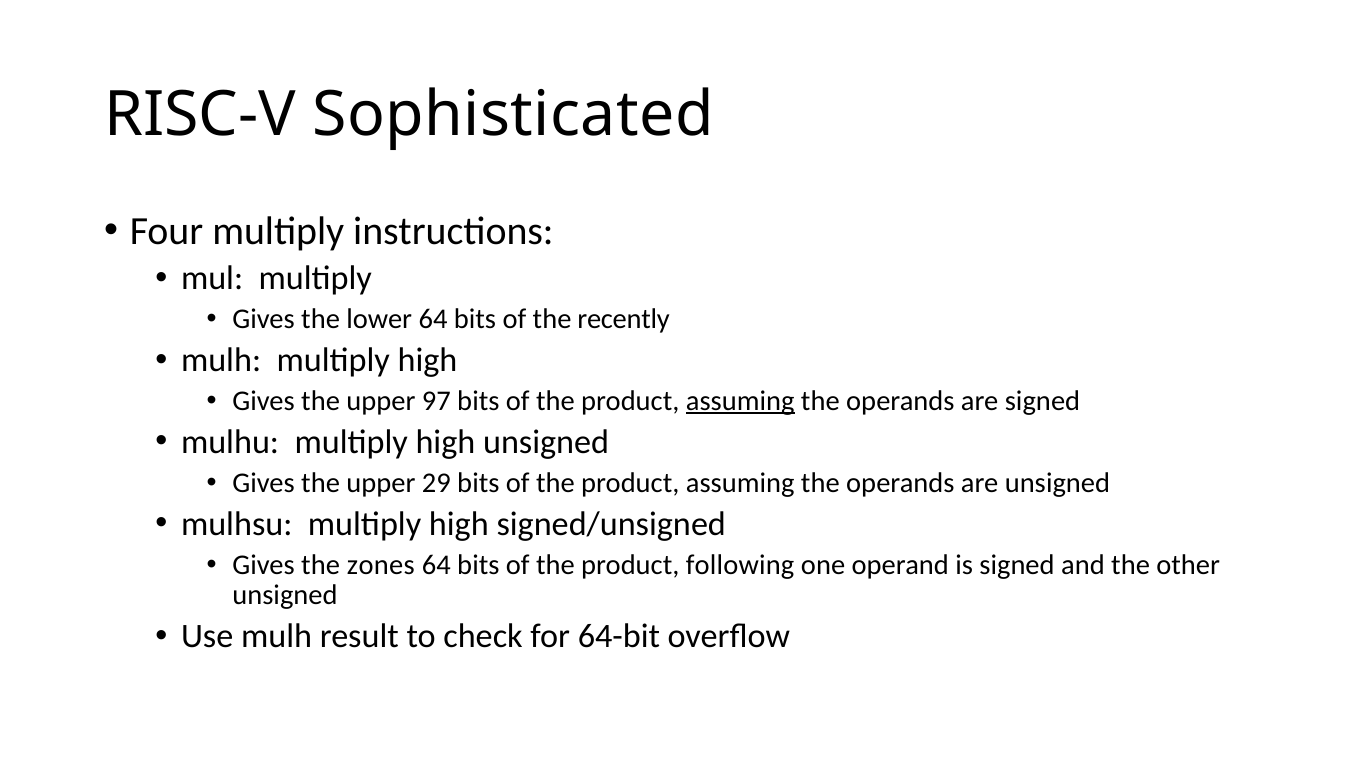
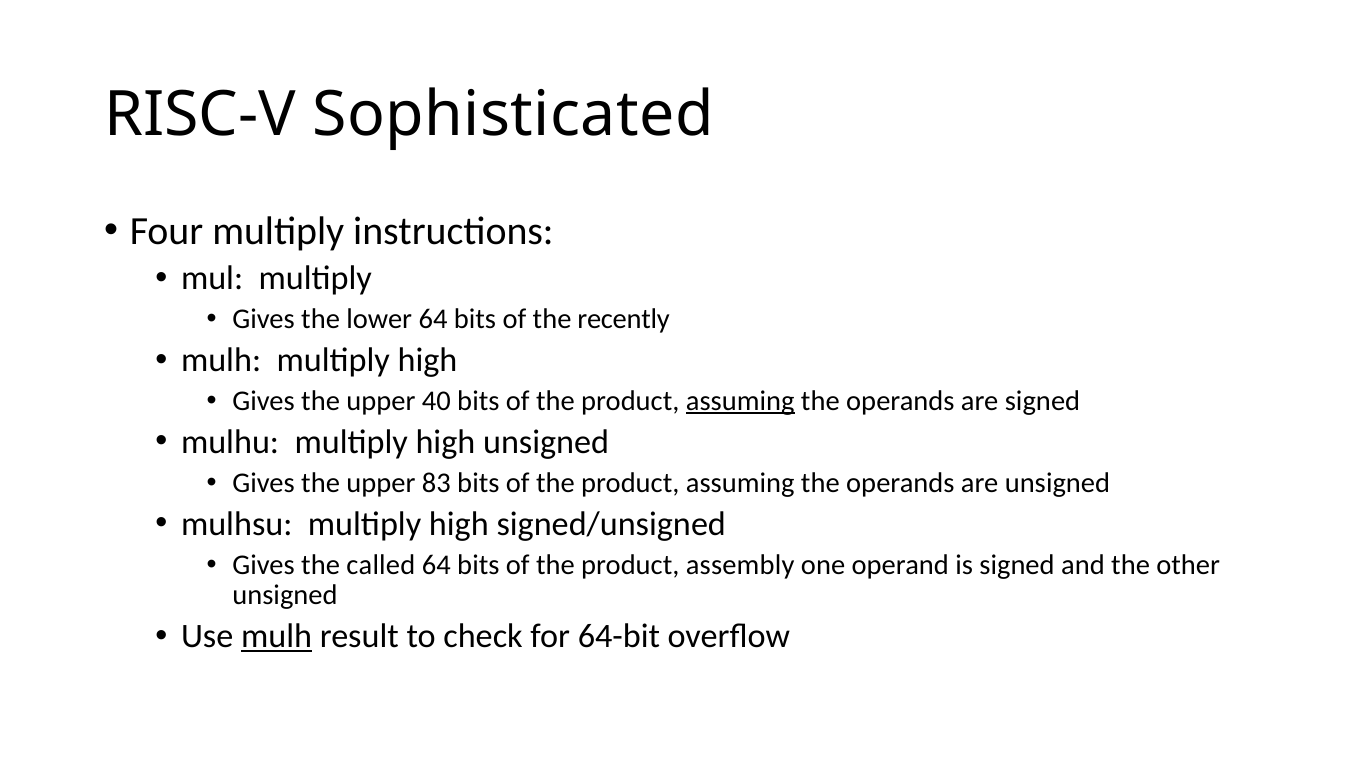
97: 97 -> 40
29: 29 -> 83
zones: zones -> called
following: following -> assembly
mulh at (277, 636) underline: none -> present
